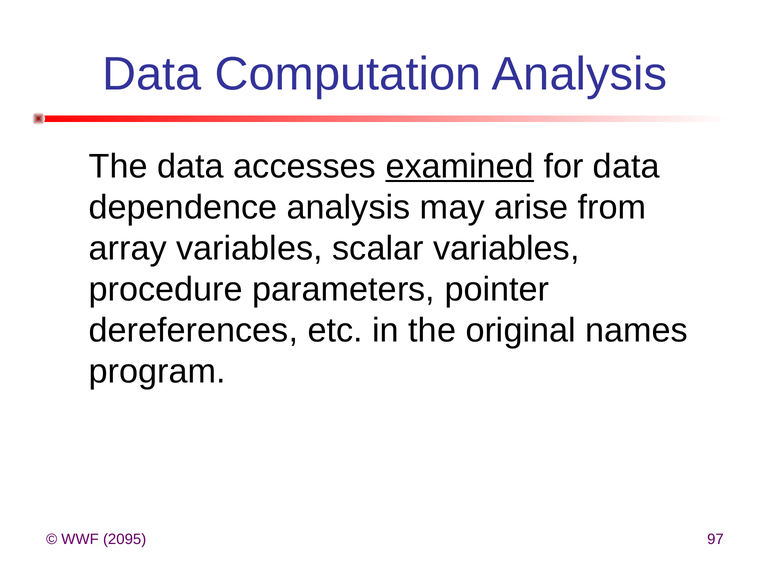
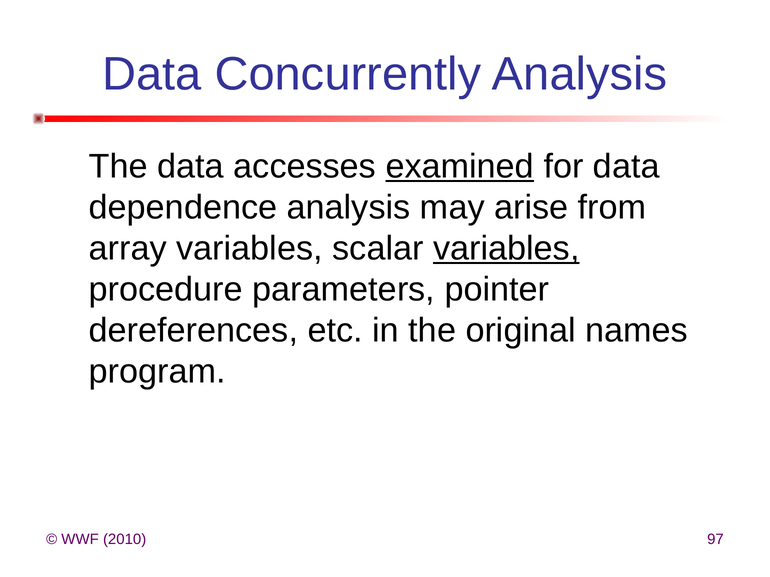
Computation: Computation -> Concurrently
variables at (506, 249) underline: none -> present
2095: 2095 -> 2010
